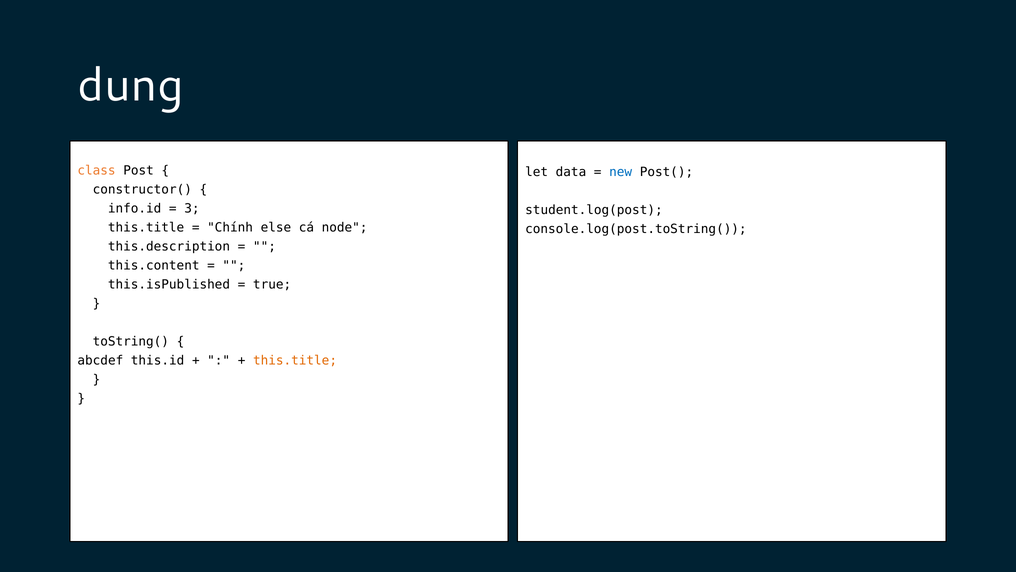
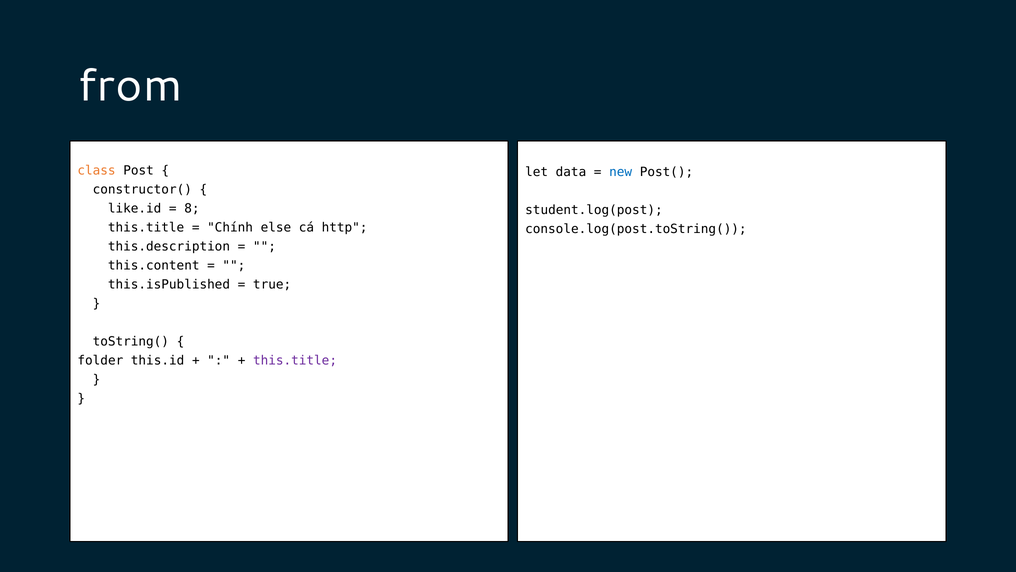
dung: dung -> from
info.id: info.id -> like.id
3: 3 -> 8
node: node -> http
abcdef: abcdef -> folder
this.title at (295, 360) colour: orange -> purple
